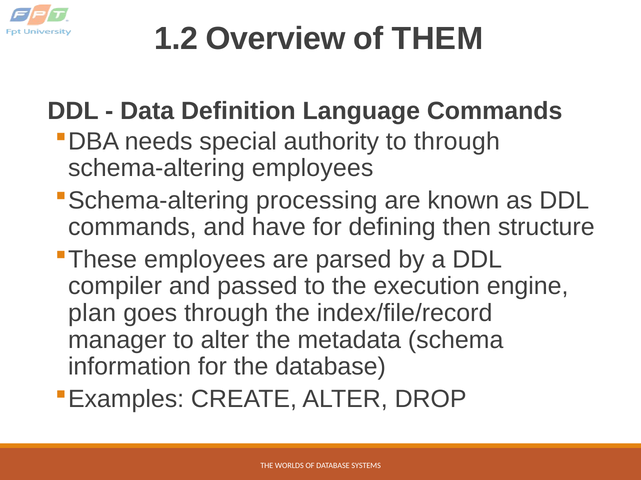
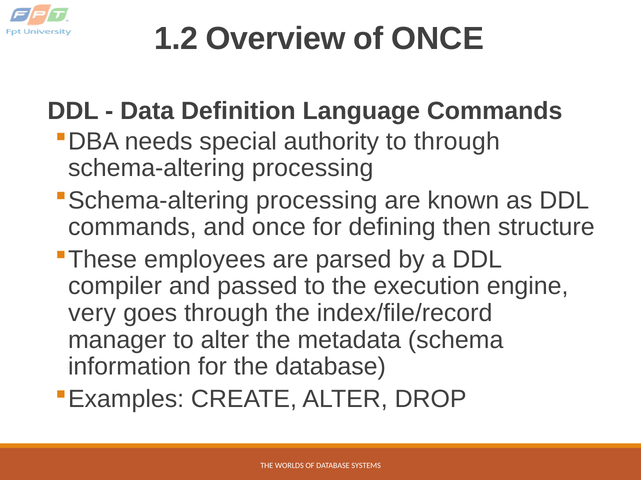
of THEM: THEM -> ONCE
schema-altering employees: employees -> processing
and have: have -> once
plan: plan -> very
